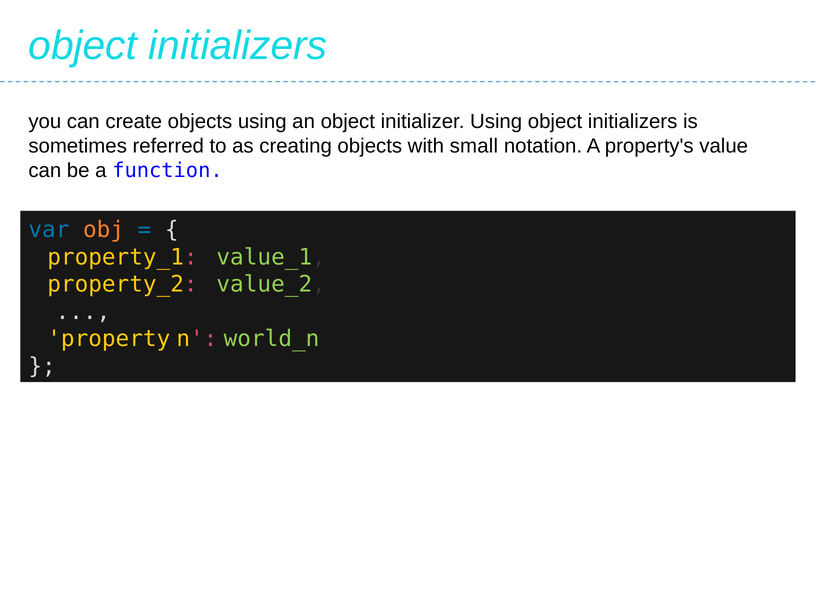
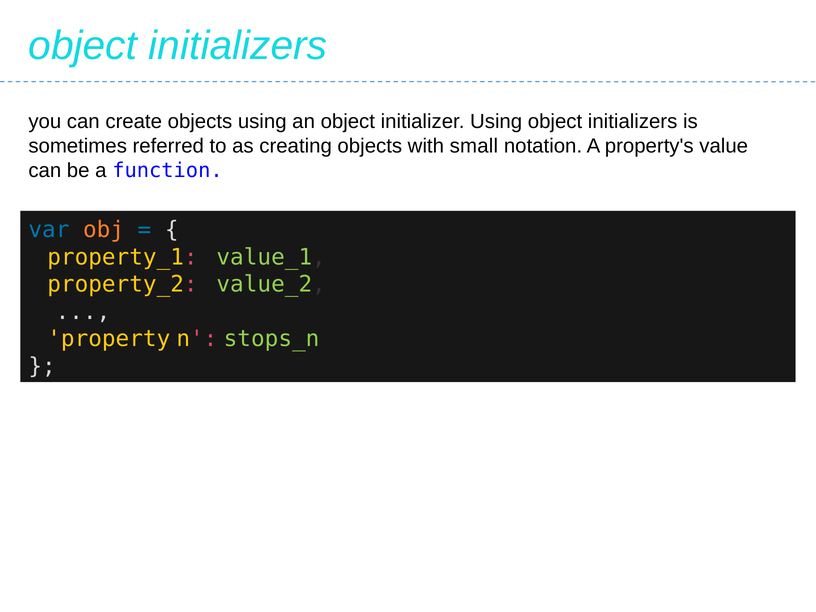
world_n: world_n -> stops_n
